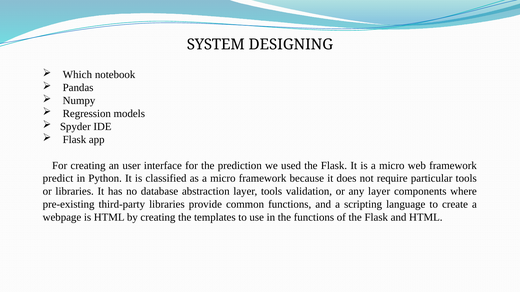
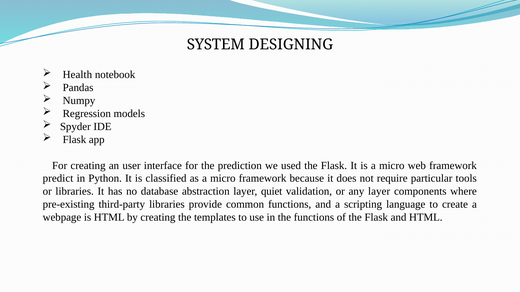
Which: Which -> Health
layer tools: tools -> quiet
